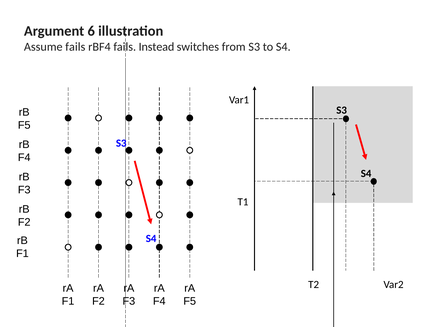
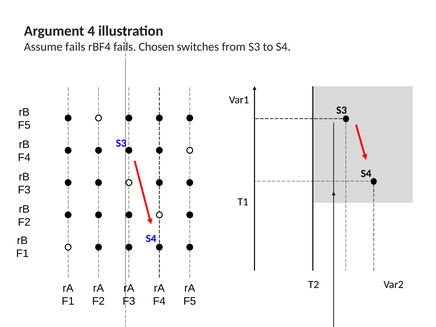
6: 6 -> 4
Instead: Instead -> Chosen
